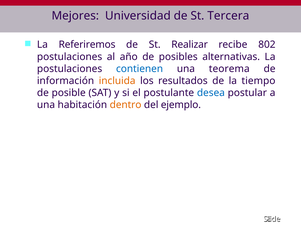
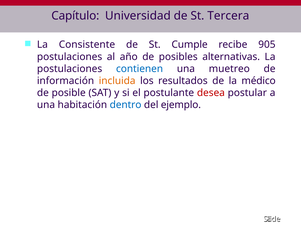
Mejores: Mejores -> Capítulo
Referiremos: Referiremos -> Consistente
Realizar: Realizar -> Cumple
802: 802 -> 905
teorema: teorema -> muetreo
tiempo: tiempo -> médico
desea colour: blue -> red
dentro colour: orange -> blue
